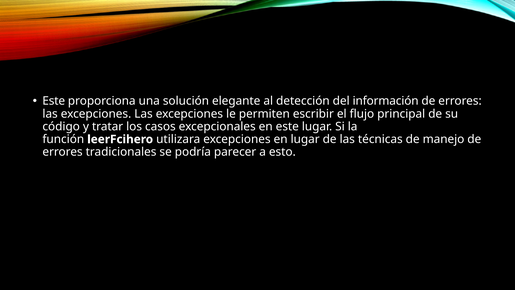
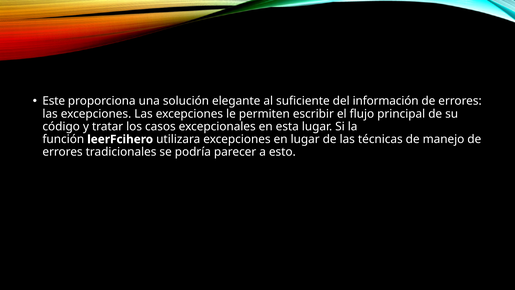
detección: detección -> suficiente
en este: este -> esta
